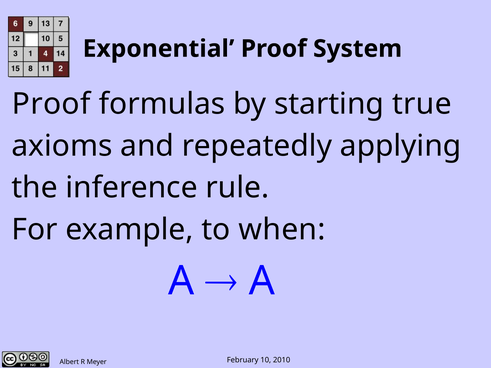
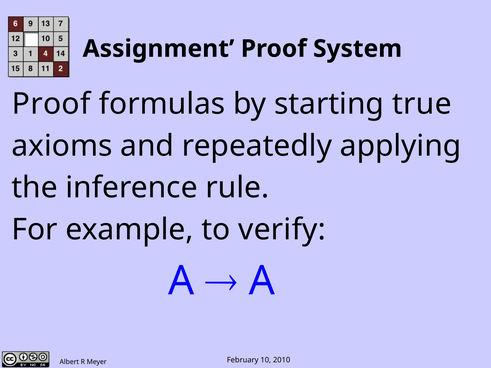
Exponential: Exponential -> Assignment
when: when -> verify
